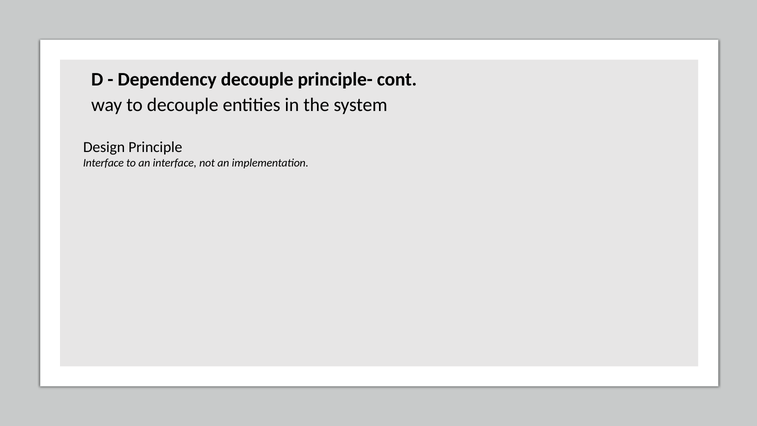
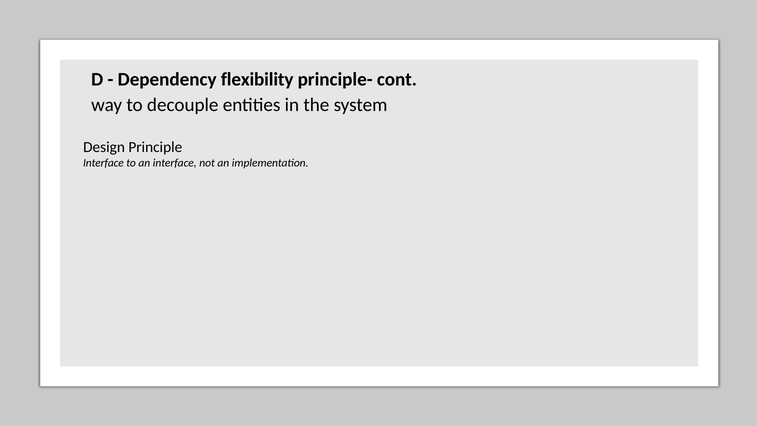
Dependency decouple: decouple -> flexibility
